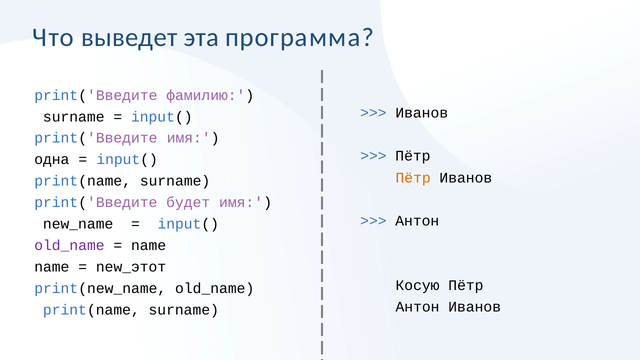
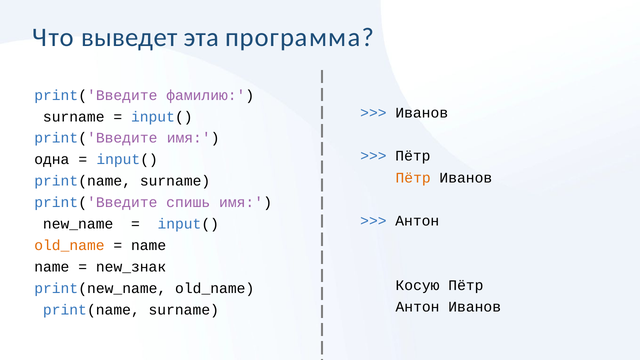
будет: будет -> спишь
old_name at (69, 246) colour: purple -> orange
new_этот: new_этот -> new_знак
